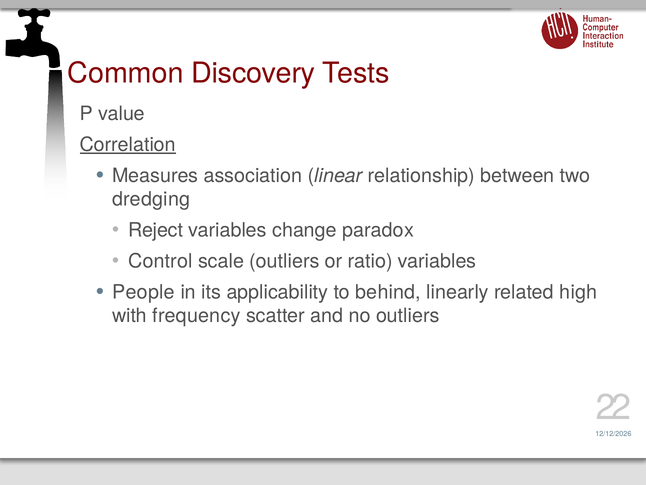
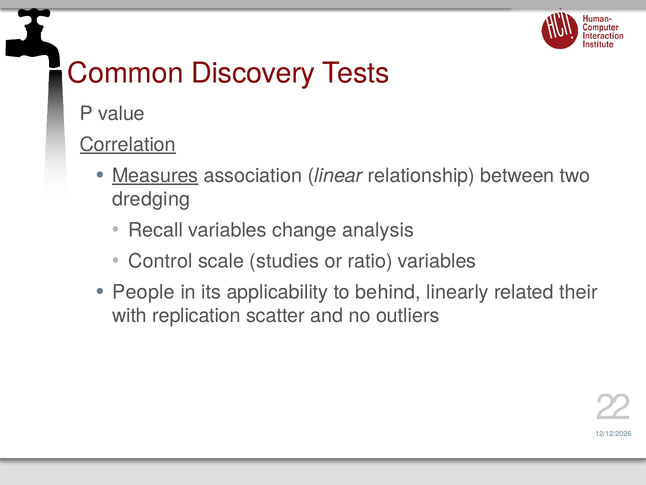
Measures underline: none -> present
Reject: Reject -> Recall
paradox: paradox -> analysis
scale outliers: outliers -> studies
high: high -> their
frequency: frequency -> replication
